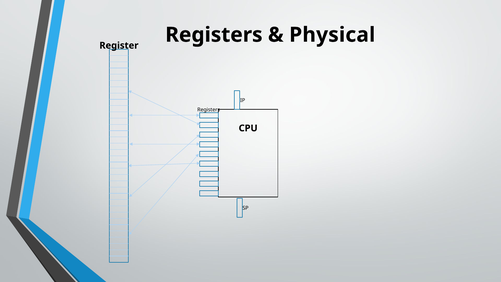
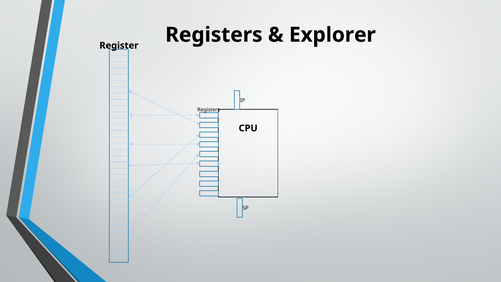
Physical: Physical -> Explorer
